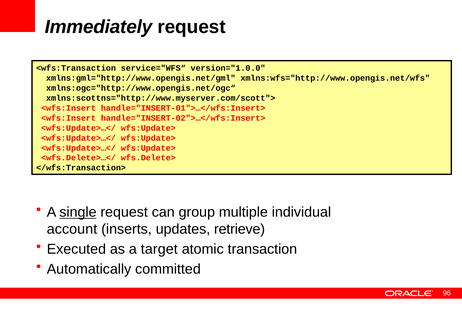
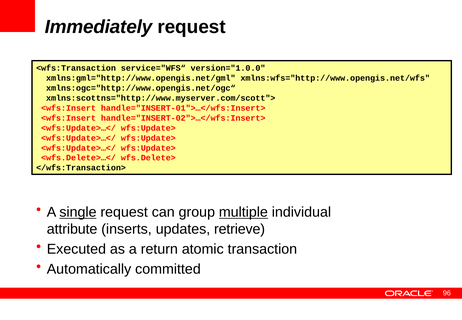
multiple underline: none -> present
account: account -> attribute
target: target -> return
